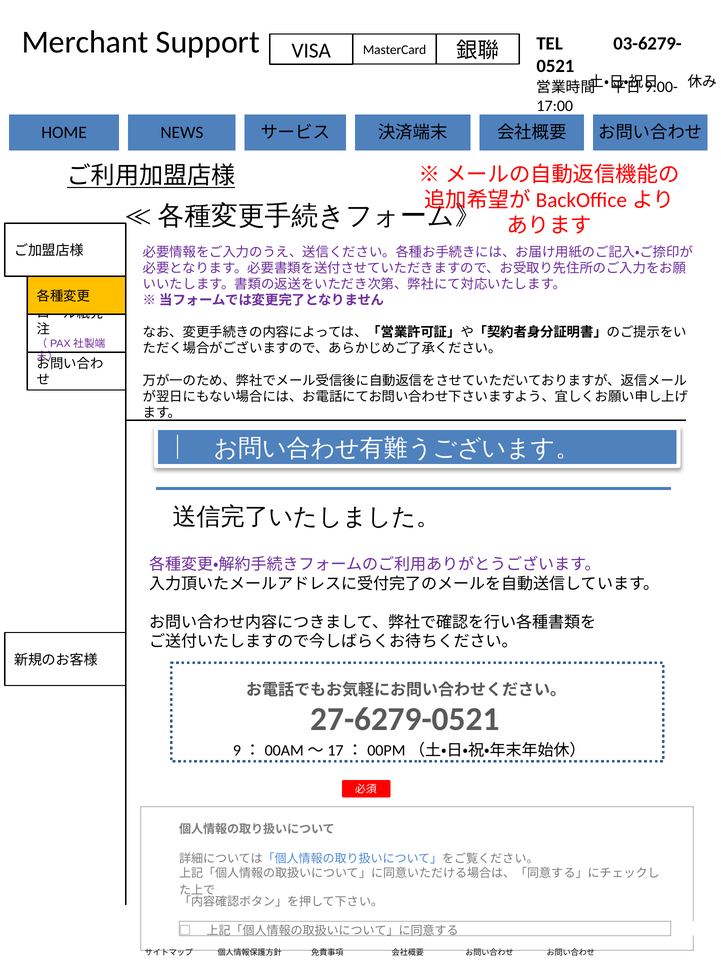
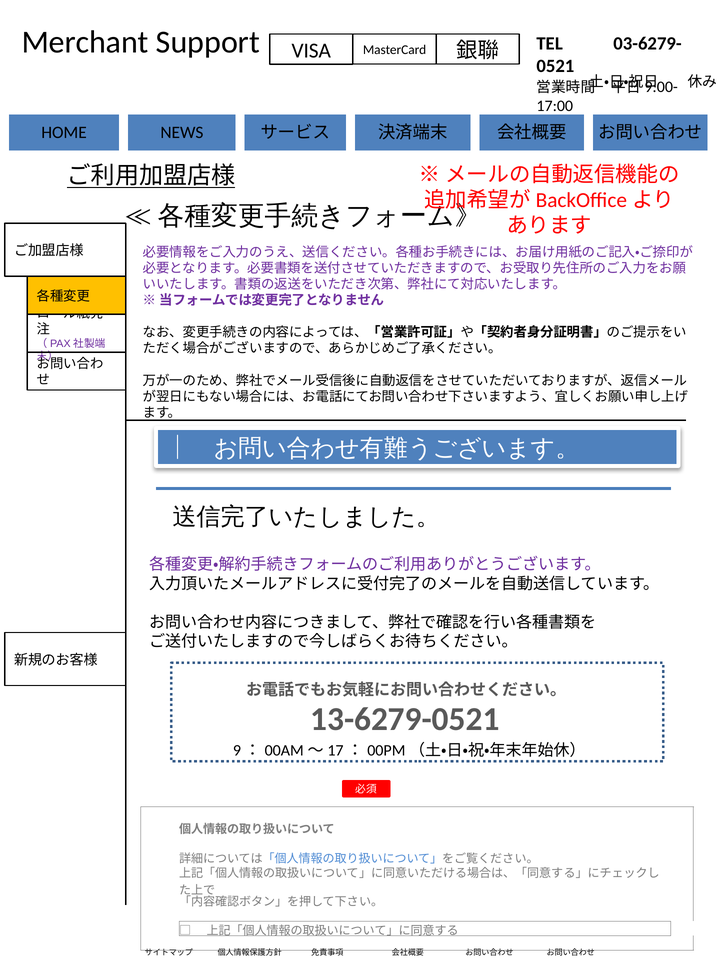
27-6279-0521: 27-6279-0521 -> 13-6279-0521
